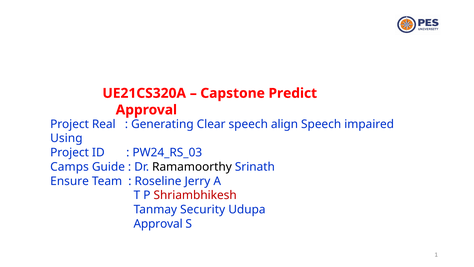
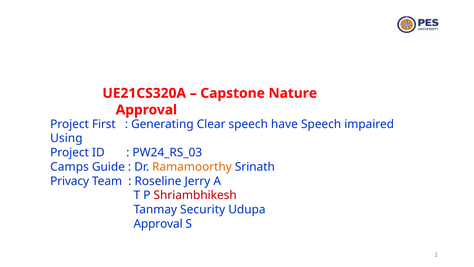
Predict: Predict -> Nature
Real: Real -> First
align: align -> have
Ramamoorthy colour: black -> orange
Ensure: Ensure -> Privacy
